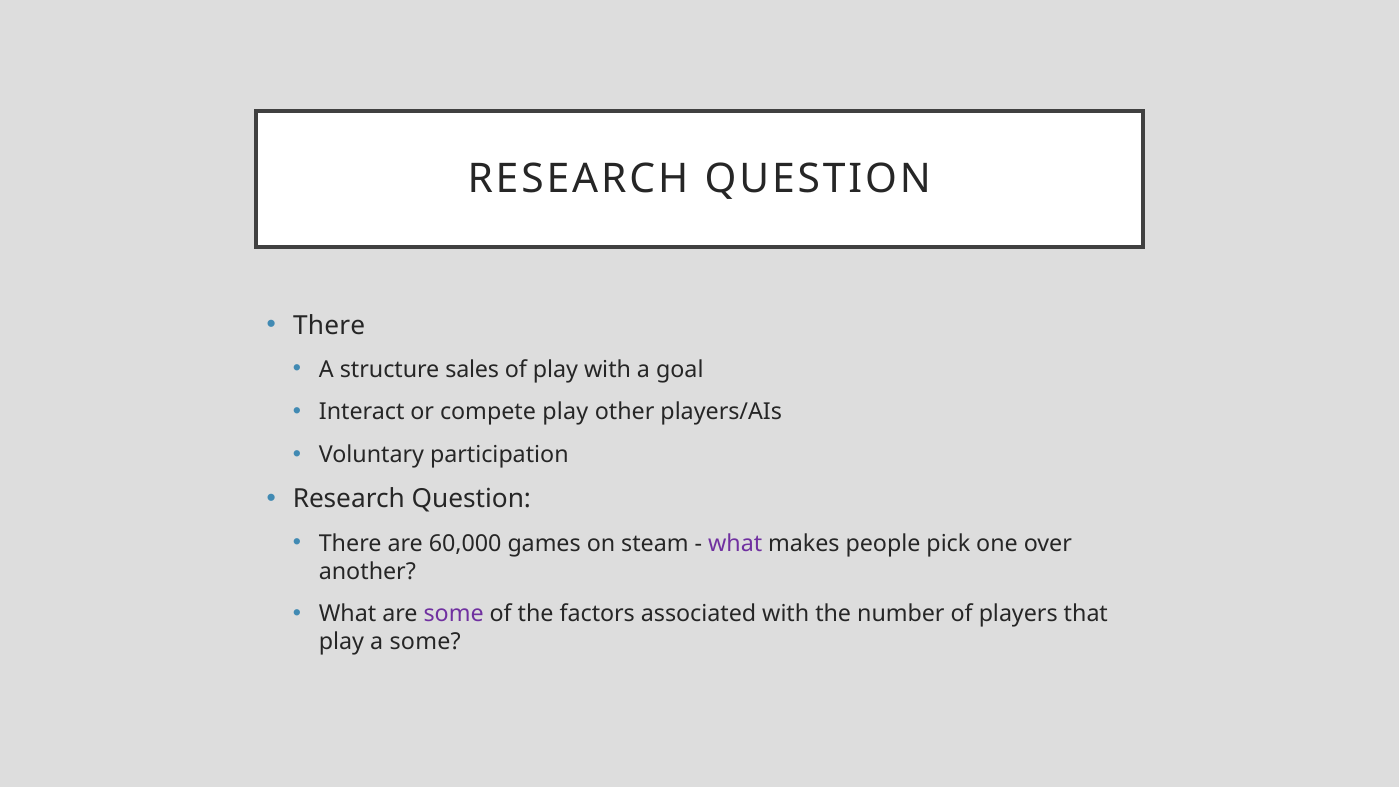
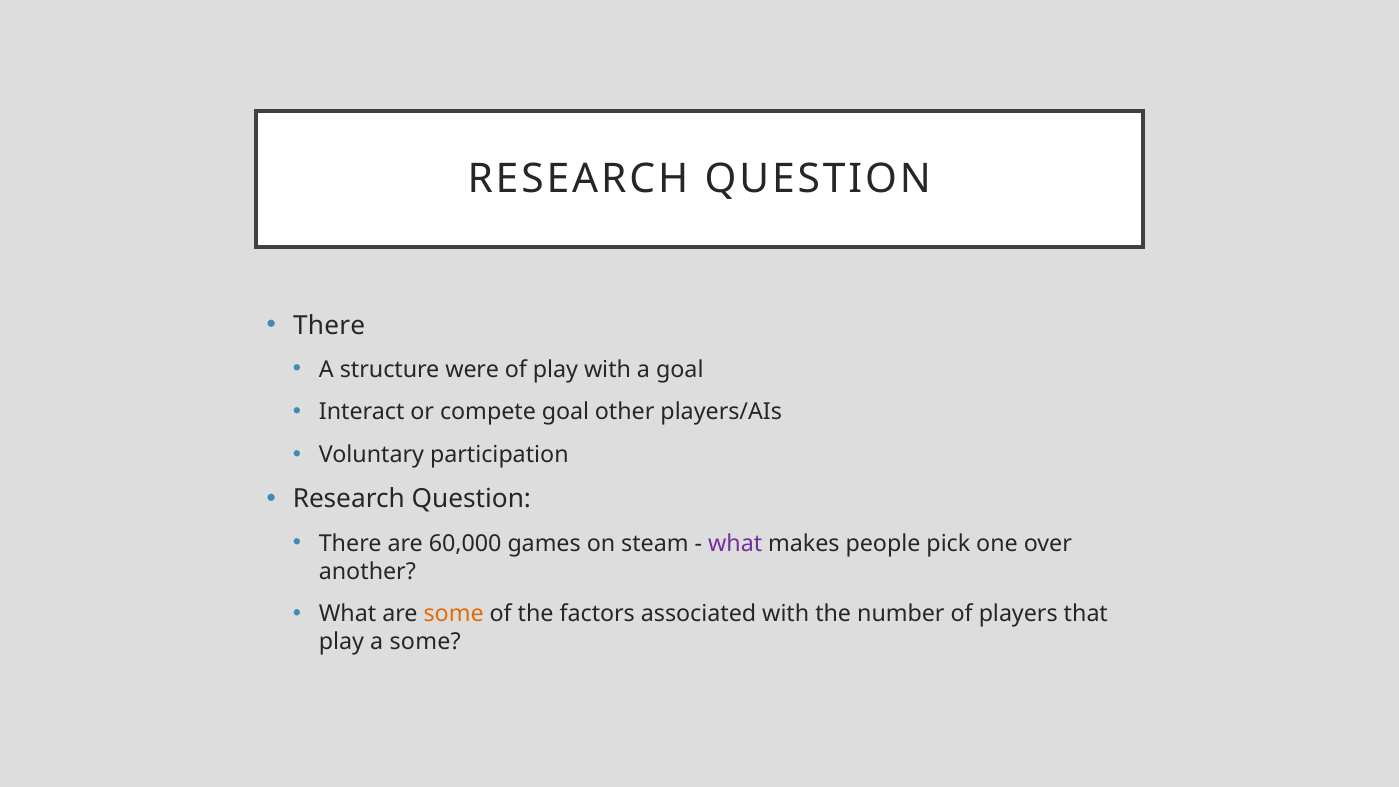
sales: sales -> were
compete play: play -> goal
some at (454, 614) colour: purple -> orange
